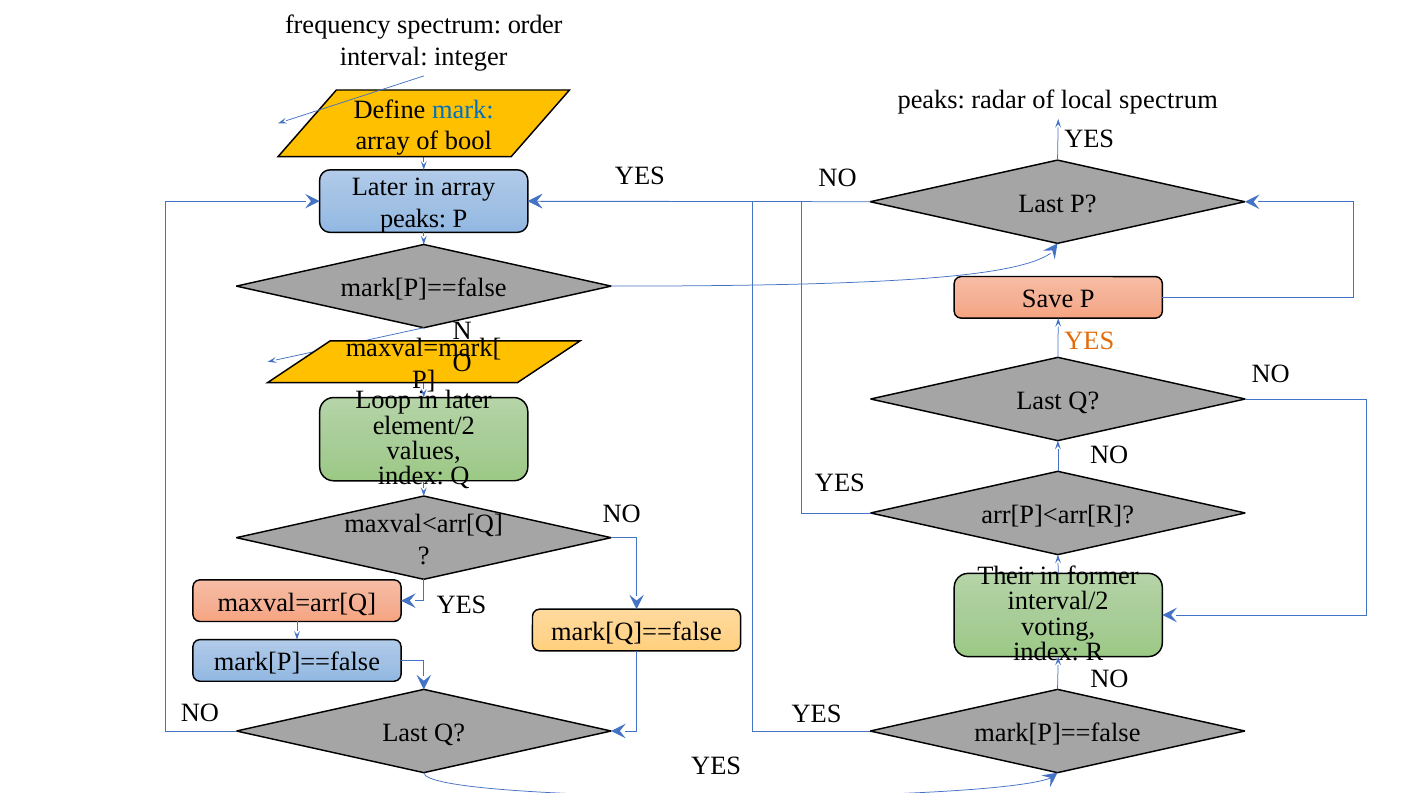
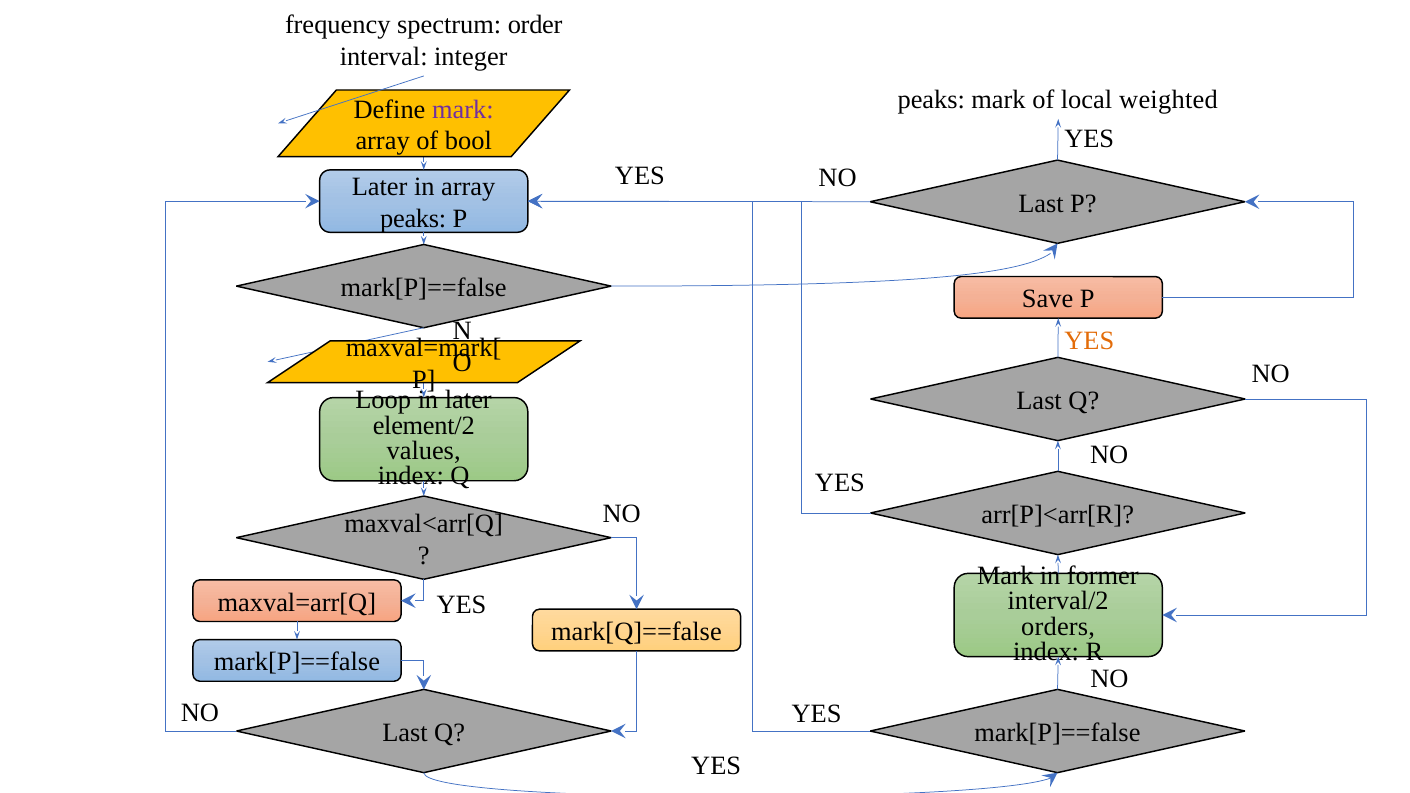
peaks radar: radar -> mark
local spectrum: spectrum -> weighted
mark at (463, 109) colour: blue -> purple
Their at (1005, 576): Their -> Mark
voting: voting -> orders
